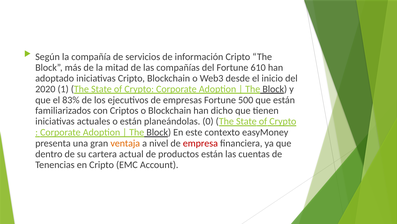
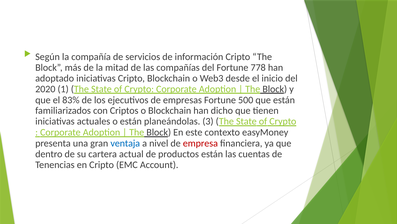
610: 610 -> 778
0: 0 -> 3
ventaja colour: orange -> blue
